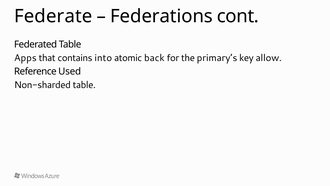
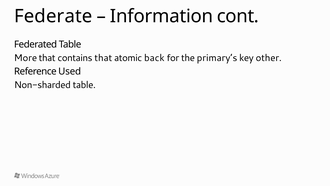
Federations: Federations -> Information
Apps: Apps -> More
contains into: into -> that
allow: allow -> other
